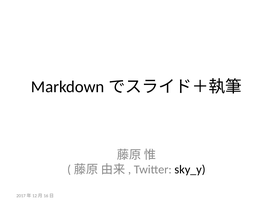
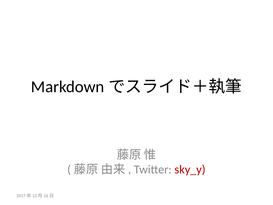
sky_y colour: black -> red
